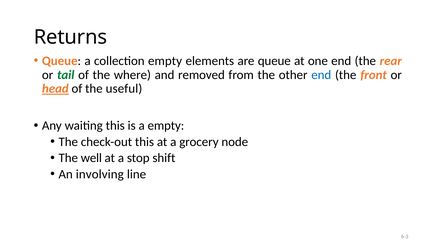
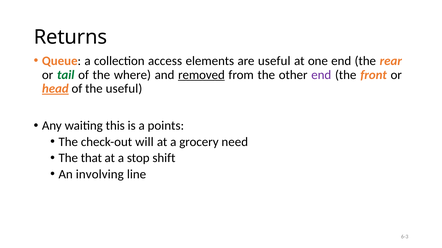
collection empty: empty -> access
are queue: queue -> useful
removed underline: none -> present
end at (321, 75) colour: blue -> purple
a empty: empty -> points
check-out this: this -> will
node: node -> need
well: well -> that
